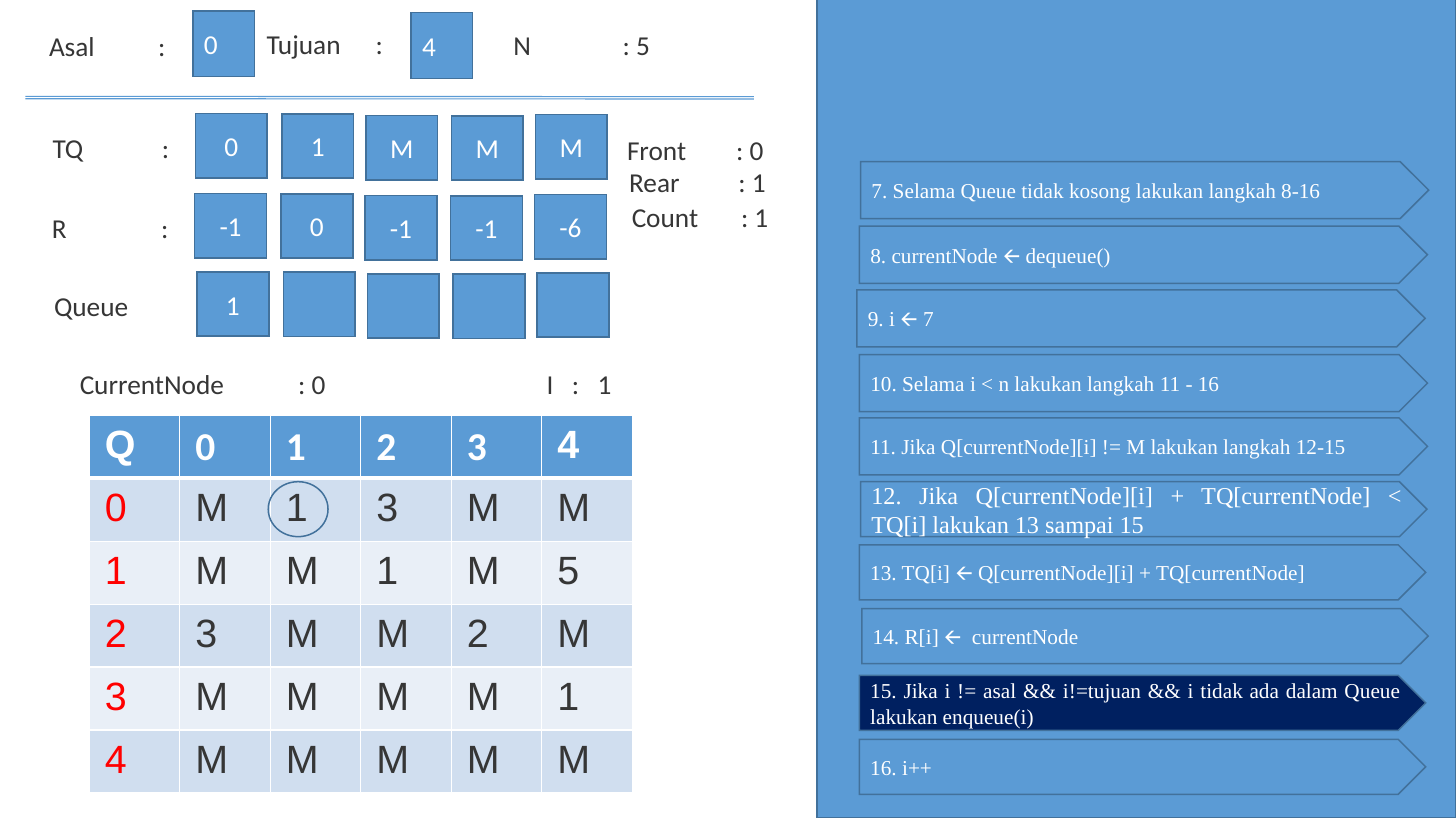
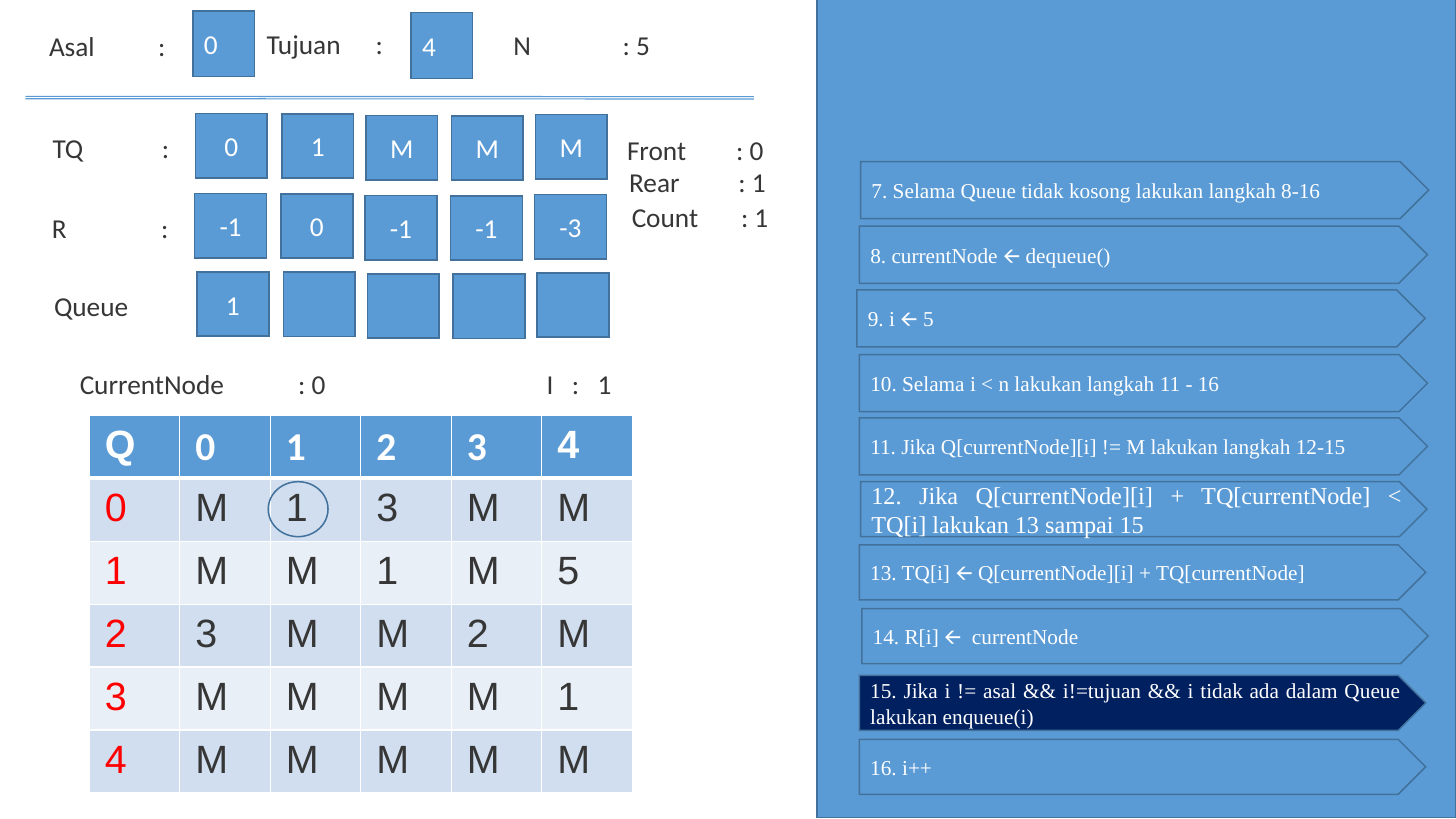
-6: -6 -> -3
i 7: 7 -> 5
